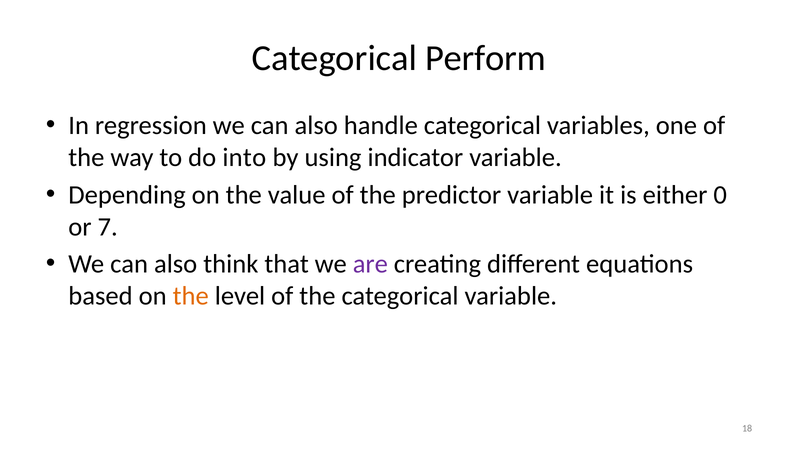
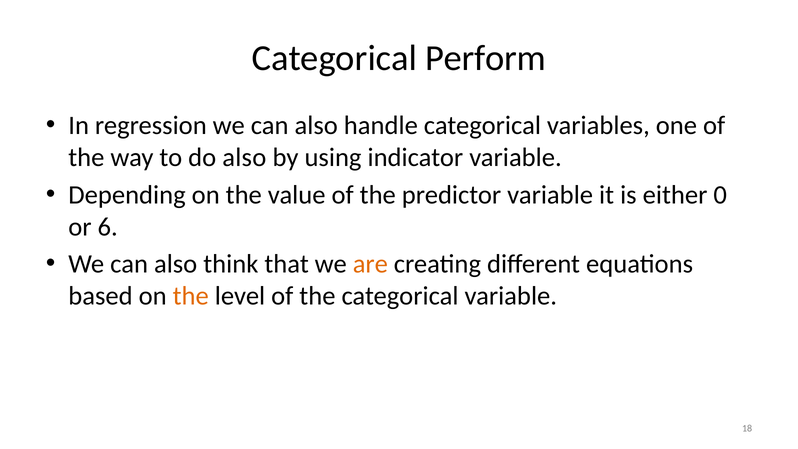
do into: into -> also
7: 7 -> 6
are colour: purple -> orange
